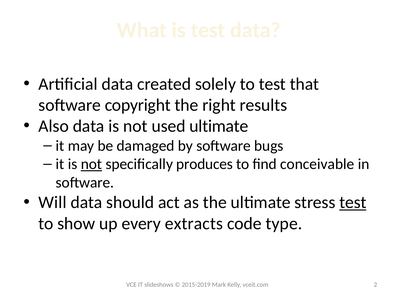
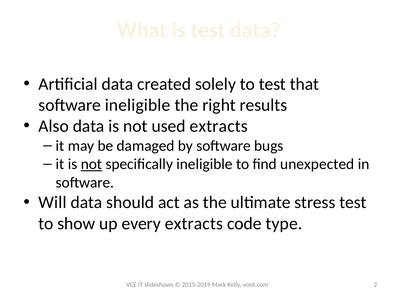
software copyright: copyright -> ineligible
used ultimate: ultimate -> extracts
specifically produces: produces -> ineligible
conceivable: conceivable -> unexpected
test at (353, 203) underline: present -> none
